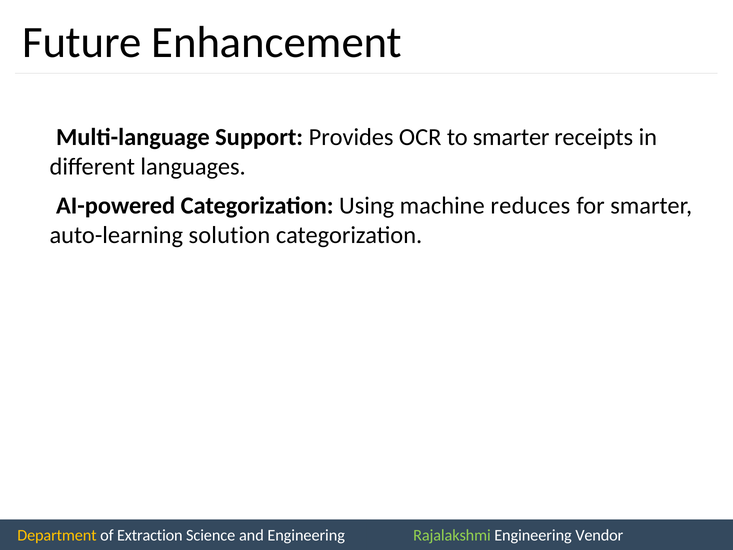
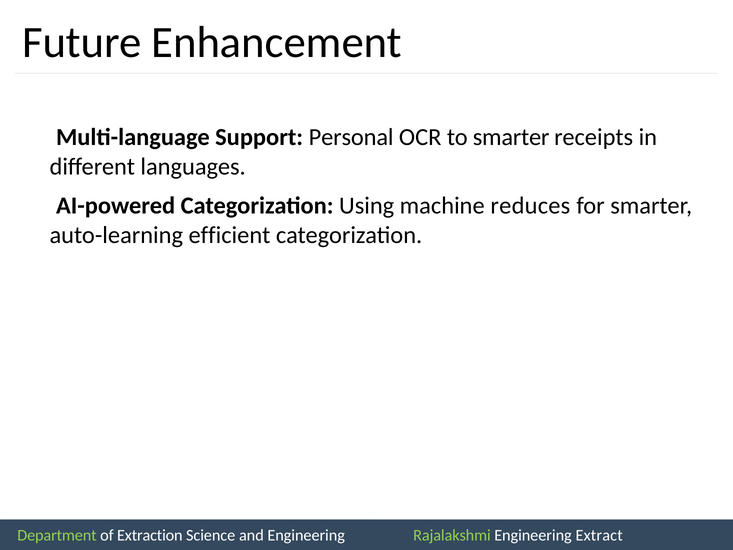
Provides: Provides -> Personal
solution: solution -> efficient
Department colour: yellow -> light green
Vendor: Vendor -> Extract
